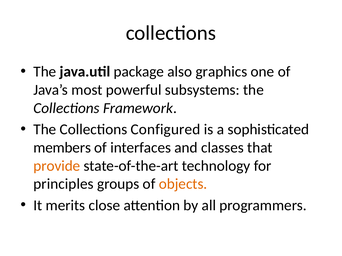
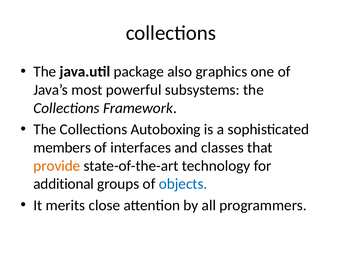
Configured: Configured -> Autoboxing
principles: principles -> additional
objects colour: orange -> blue
